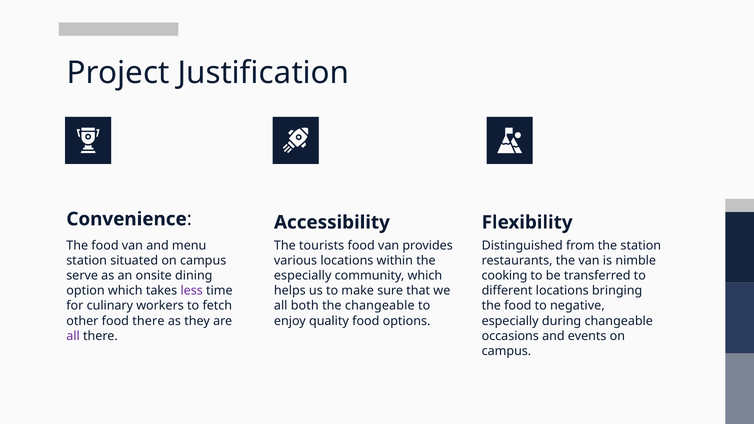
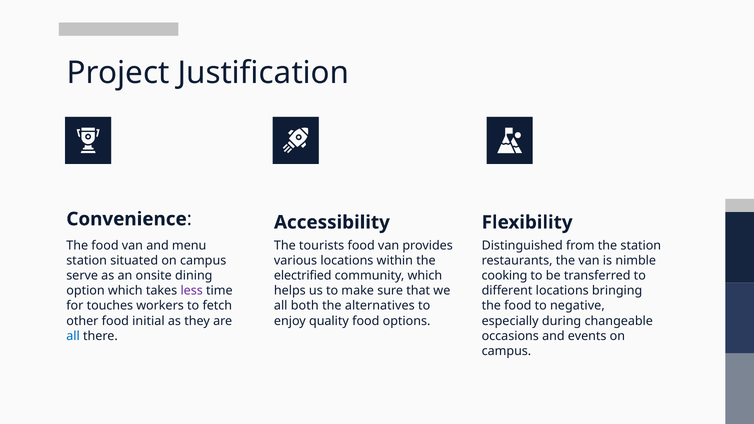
especially at (303, 276): especially -> electrified
culinary: culinary -> touches
the changeable: changeable -> alternatives
food there: there -> initial
all at (73, 336) colour: purple -> blue
